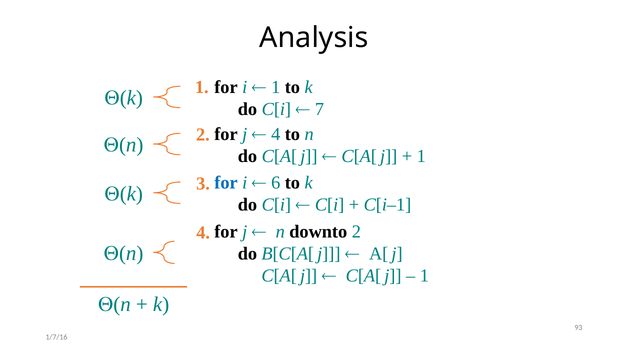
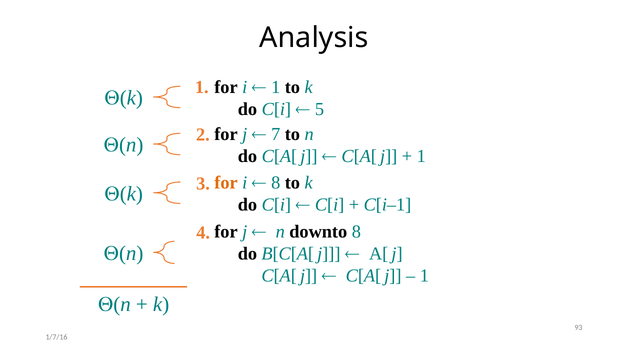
7: 7 -> 5
4 at (276, 134): 4 -> 7
for at (226, 183) colour: blue -> orange
6 at (276, 183): 6 -> 8
downto 2: 2 -> 8
